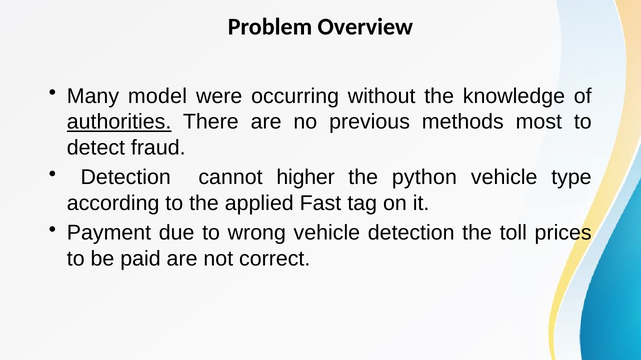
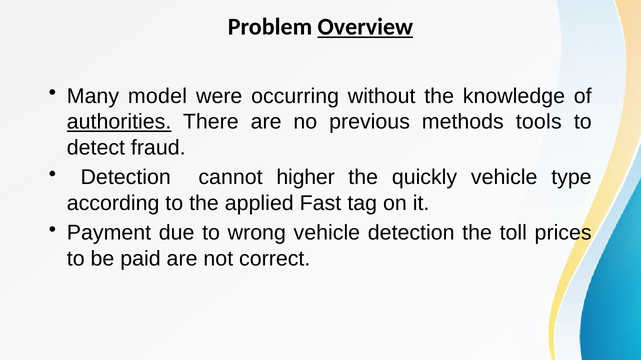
Overview underline: none -> present
most: most -> tools
python: python -> quickly
